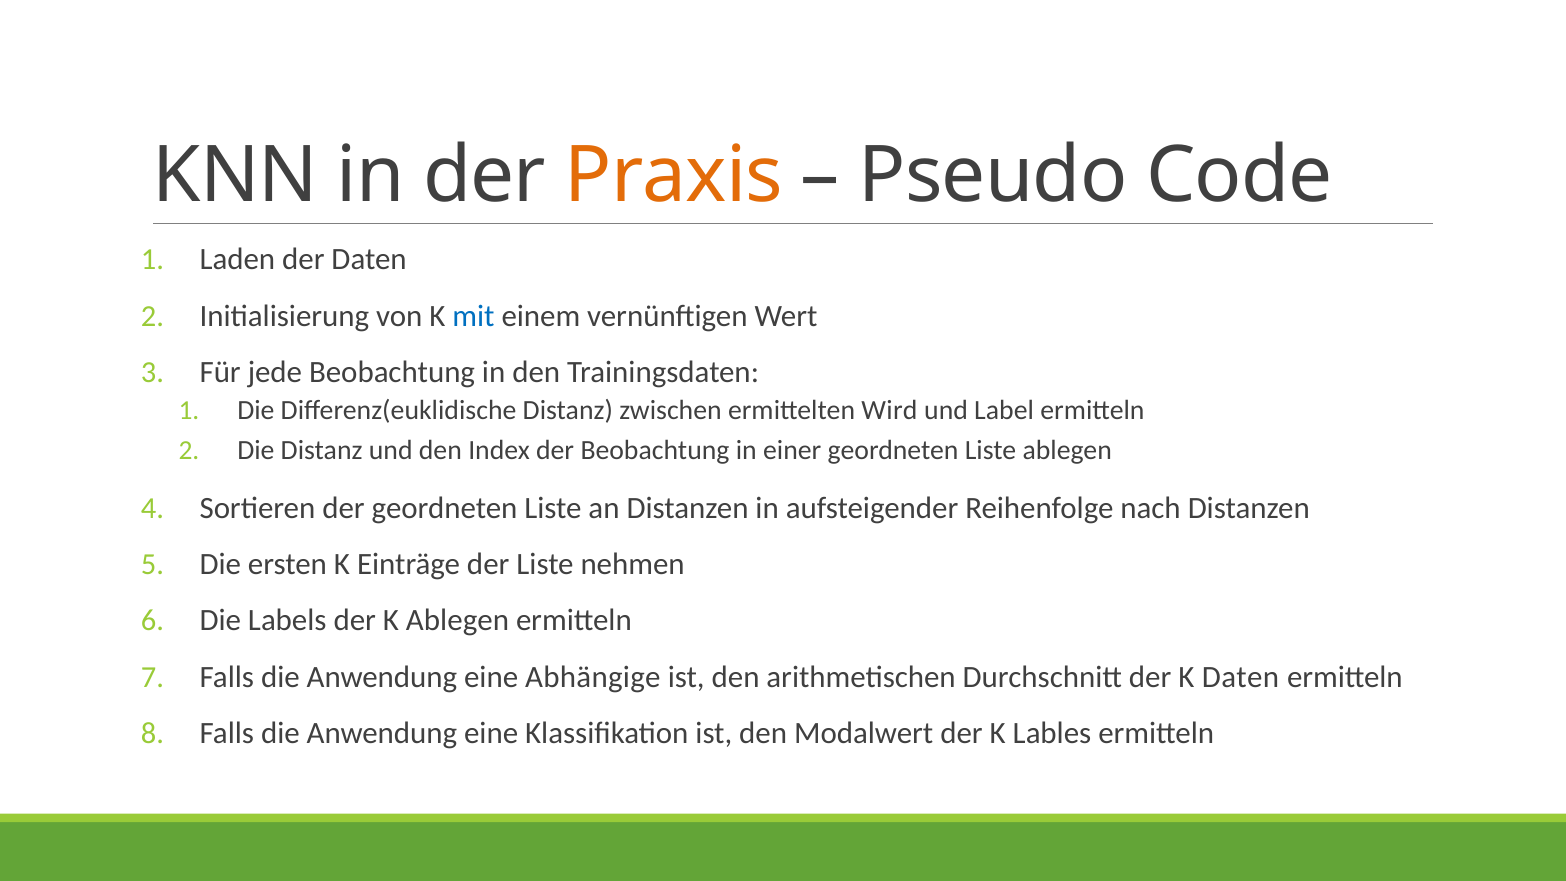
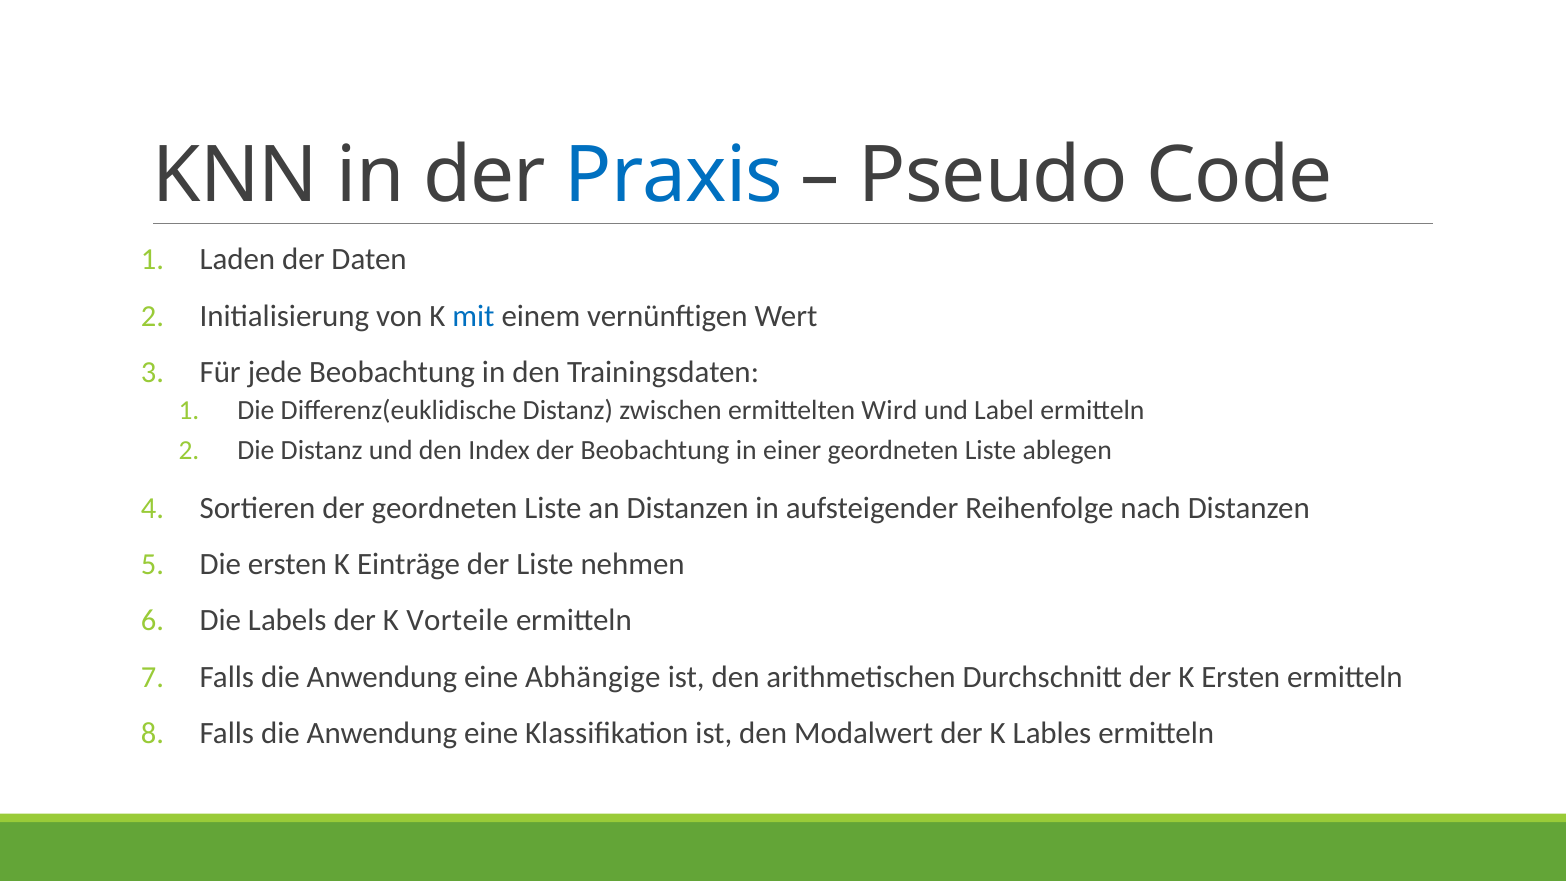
Praxis colour: orange -> blue
K Ablegen: Ablegen -> Vorteile
K Daten: Daten -> Ersten
